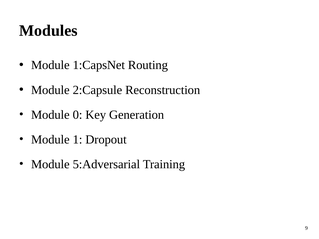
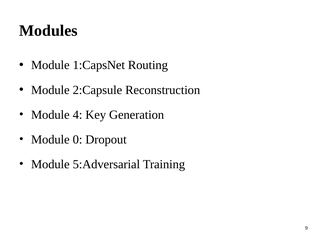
0: 0 -> 4
1: 1 -> 0
